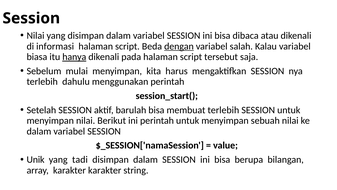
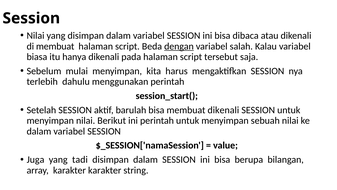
di informasi: informasi -> membuat
hanya underline: present -> none
membuat terlebih: terlebih -> dikenali
Unik: Unik -> Juga
